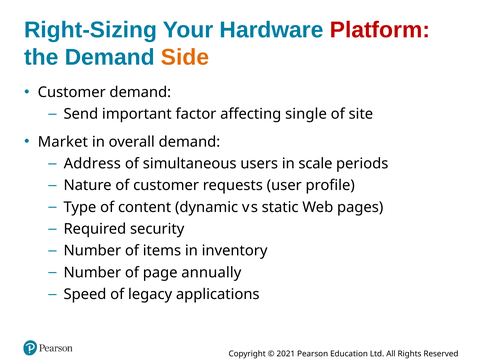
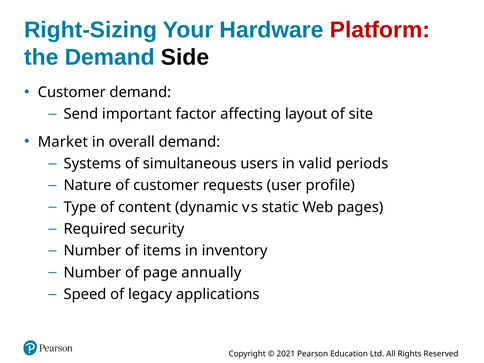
Side colour: orange -> black
single: single -> layout
Address: Address -> Systems
scale: scale -> valid
